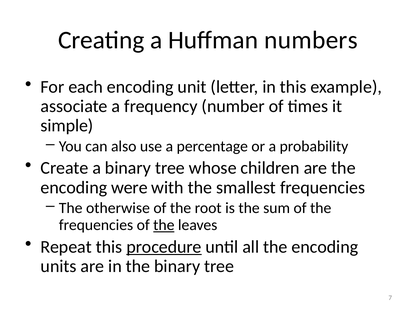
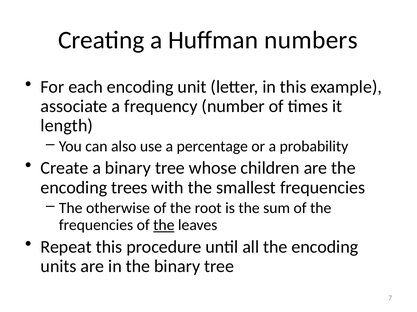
simple: simple -> length
were: were -> trees
procedure underline: present -> none
